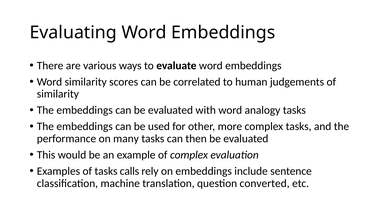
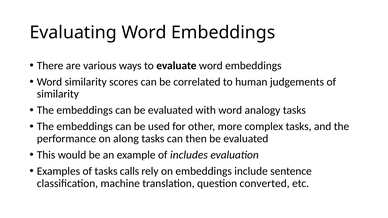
many: many -> along
of complex: complex -> includes
